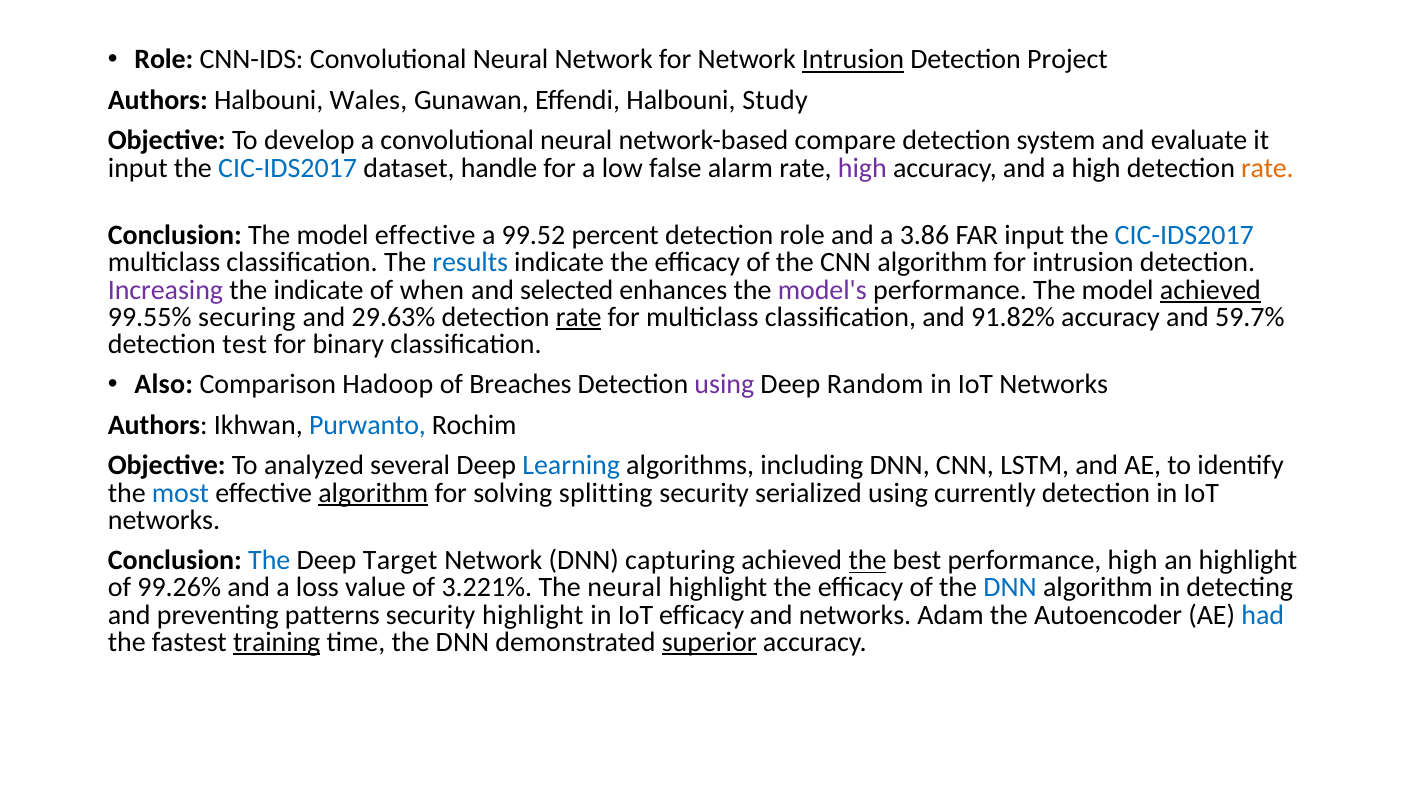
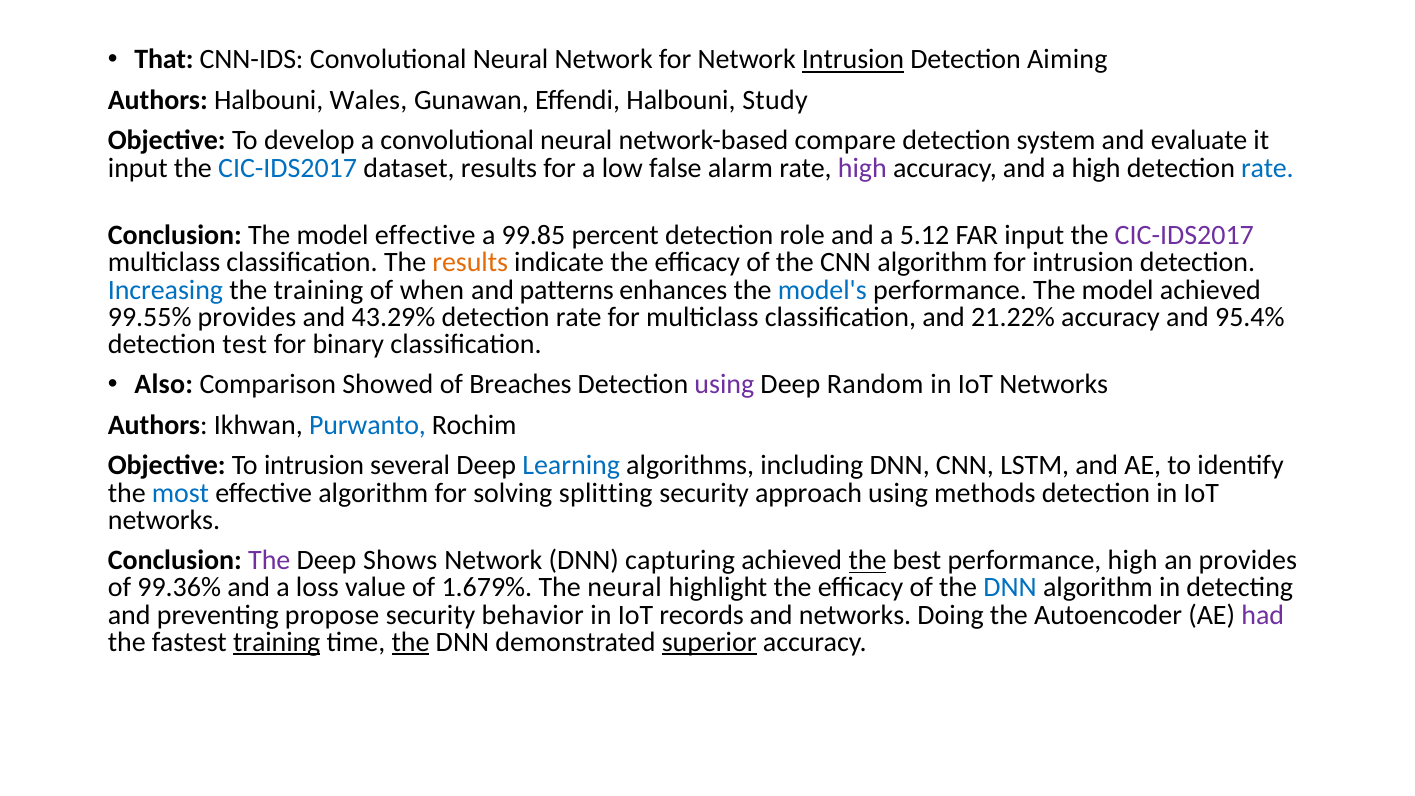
Role at (164, 60): Role -> That
Project: Project -> Aiming
dataset handle: handle -> results
rate at (1267, 168) colour: orange -> blue
99.52: 99.52 -> 99.85
3.86: 3.86 -> 5.12
CIC-IDS2017 at (1184, 235) colour: blue -> purple
results at (470, 263) colour: blue -> orange
Increasing colour: purple -> blue
the indicate: indicate -> training
selected: selected -> patterns
model's colour: purple -> blue
achieved at (1210, 290) underline: present -> none
99.55% securing: securing -> provides
29.63%: 29.63% -> 43.29%
rate at (579, 317) underline: present -> none
91.82%: 91.82% -> 21.22%
59.7%: 59.7% -> 95.4%
Hadoop: Hadoop -> Showed
To analyzed: analyzed -> intrusion
algorithm at (373, 493) underline: present -> none
serialized: serialized -> approach
currently: currently -> methods
The at (269, 560) colour: blue -> purple
Target: Target -> Shows
an highlight: highlight -> provides
99.26%: 99.26% -> 99.36%
3.221%: 3.221% -> 1.679%
patterns: patterns -> propose
security highlight: highlight -> behavior
IoT efficacy: efficacy -> records
Adam: Adam -> Doing
had colour: blue -> purple
the at (411, 642) underline: none -> present
